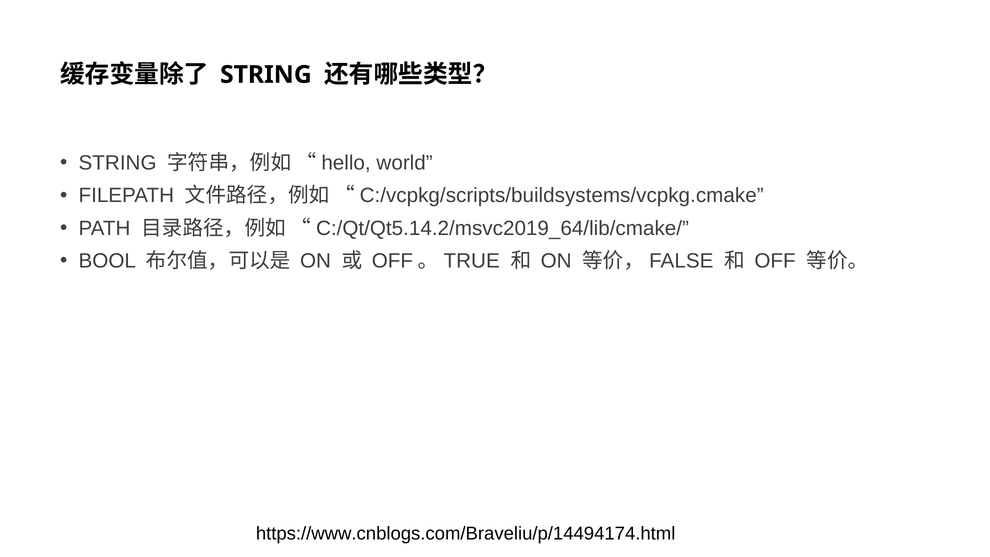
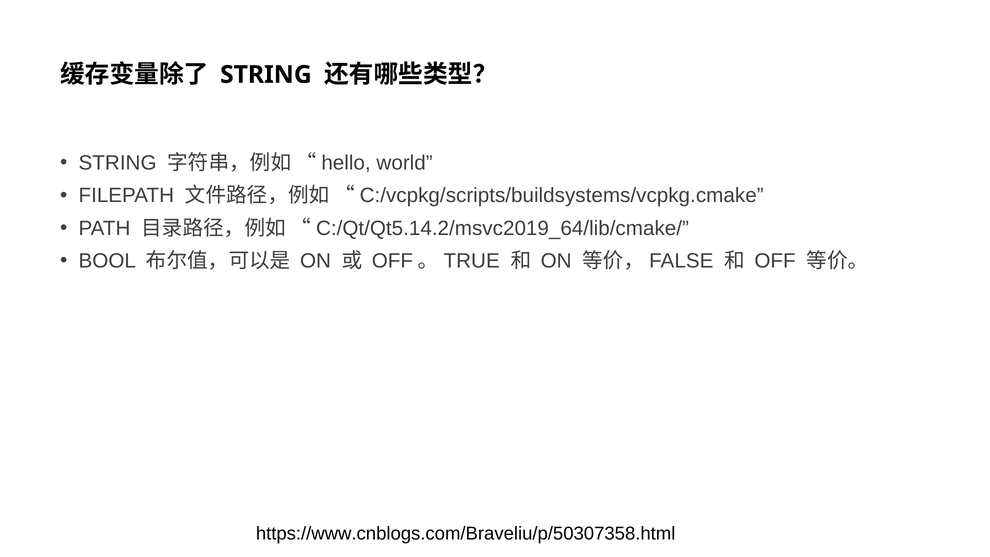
https://www.cnblogs.com/Braveliu/p/14494174.html: https://www.cnblogs.com/Braveliu/p/14494174.html -> https://www.cnblogs.com/Braveliu/p/50307358.html
